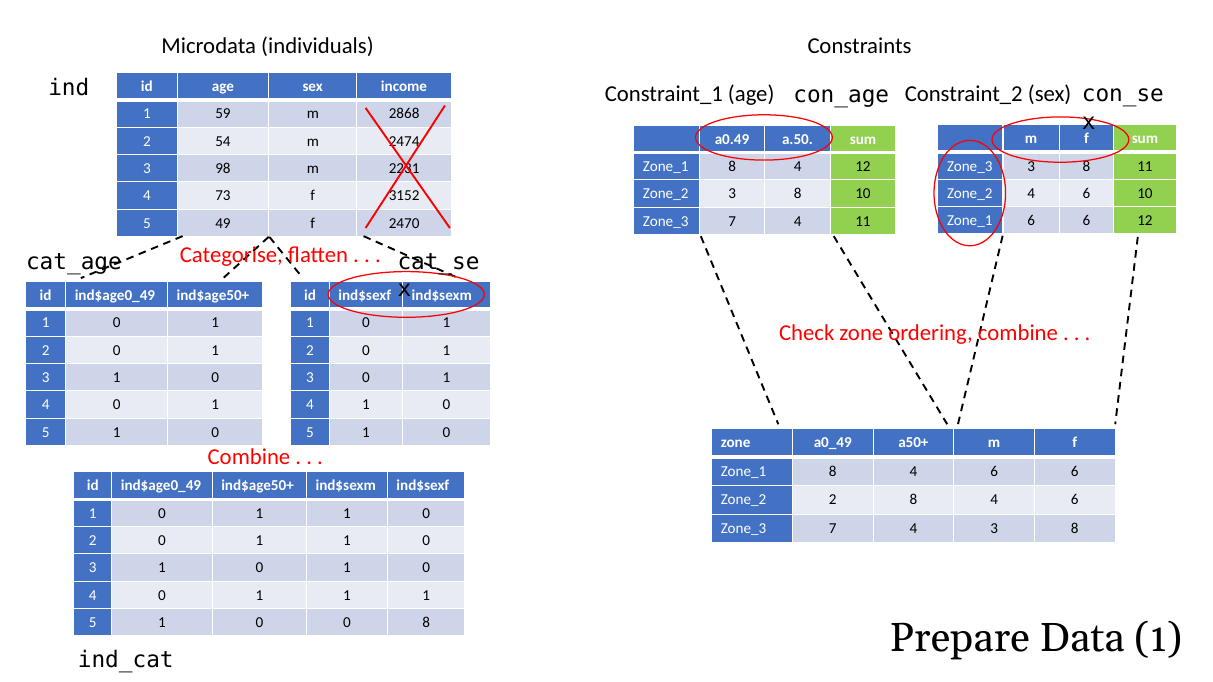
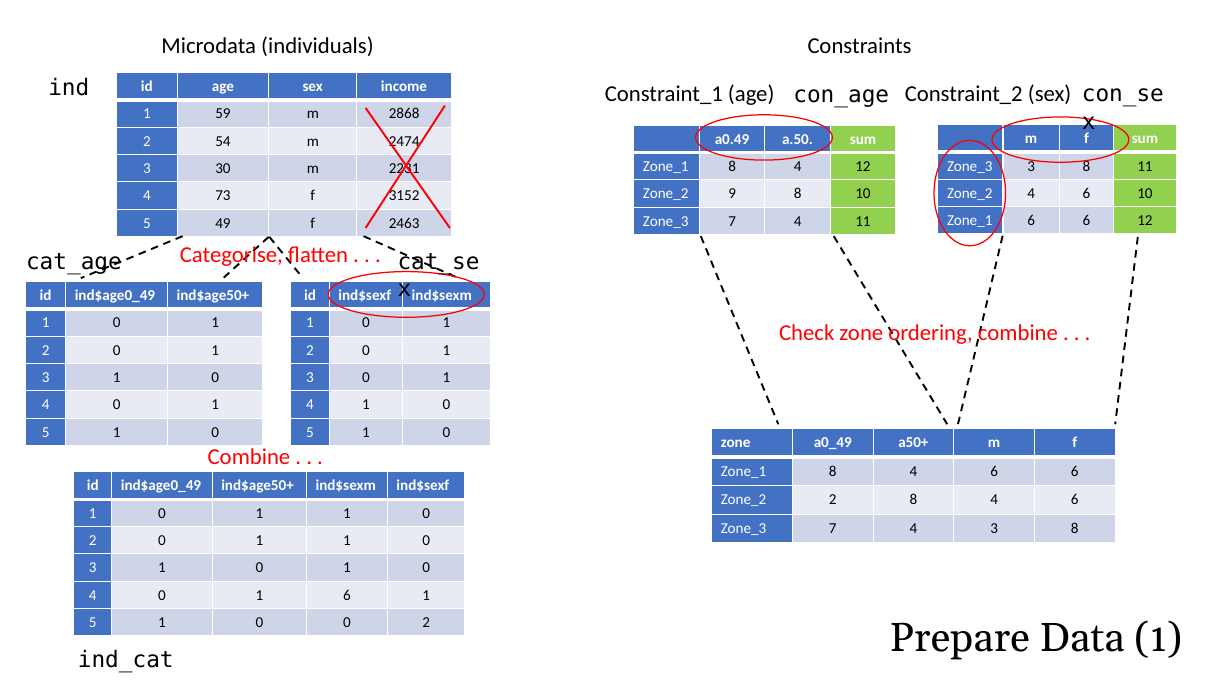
98: 98 -> 30
3 at (732, 194): 3 -> 9
2470: 2470 -> 2463
4 0 1 1: 1 -> 6
0 0 8: 8 -> 2
